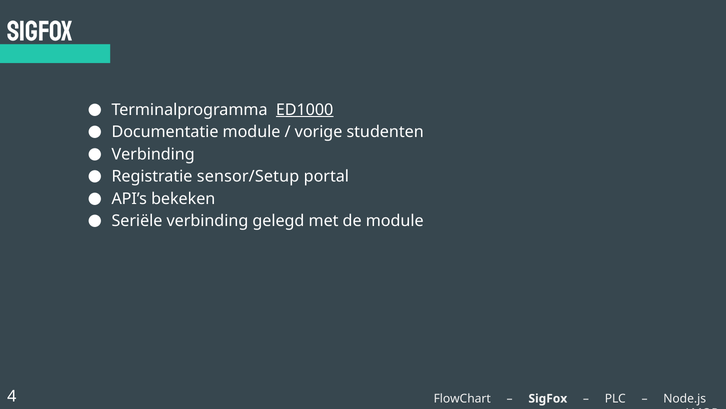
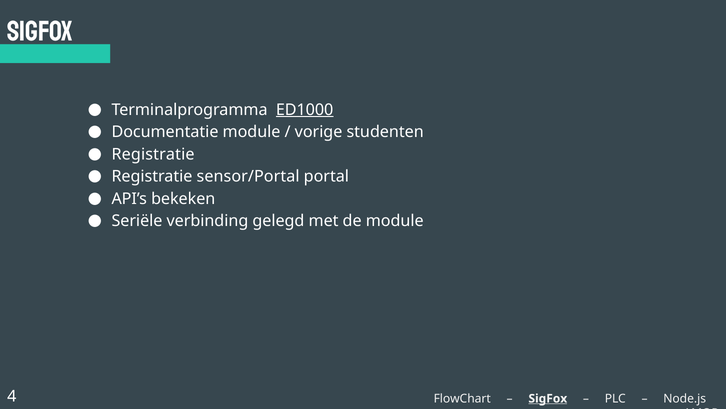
Verbinding at (153, 154): Verbinding -> Registratie
sensor/Setup: sensor/Setup -> sensor/Portal
SigFox at (548, 398) underline: none -> present
